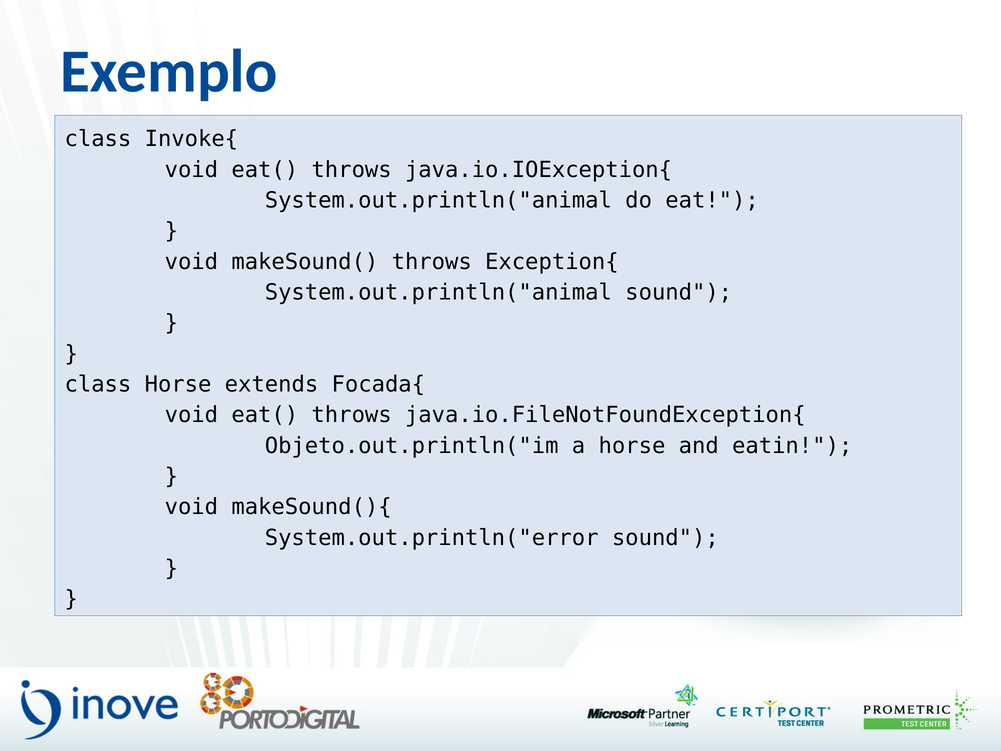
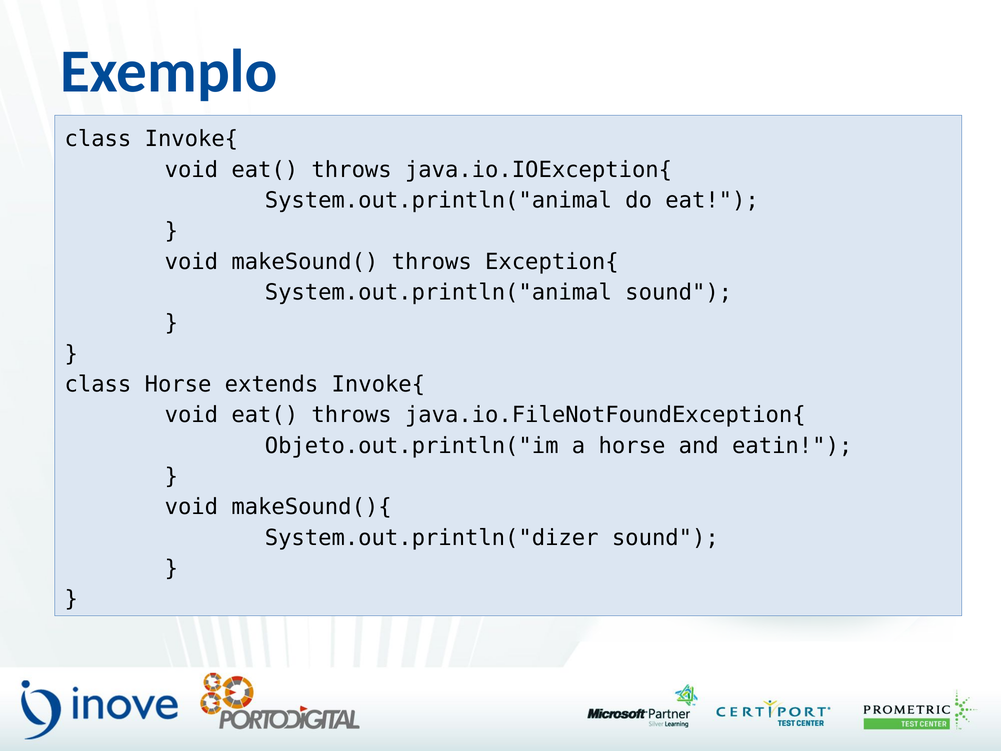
extends Focada{: Focada{ -> Invoke{
System.out.println("error: System.out.println("error -> System.out.println("dizer
